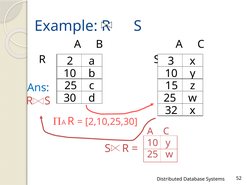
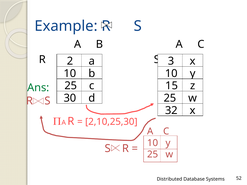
Ans colour: blue -> green
